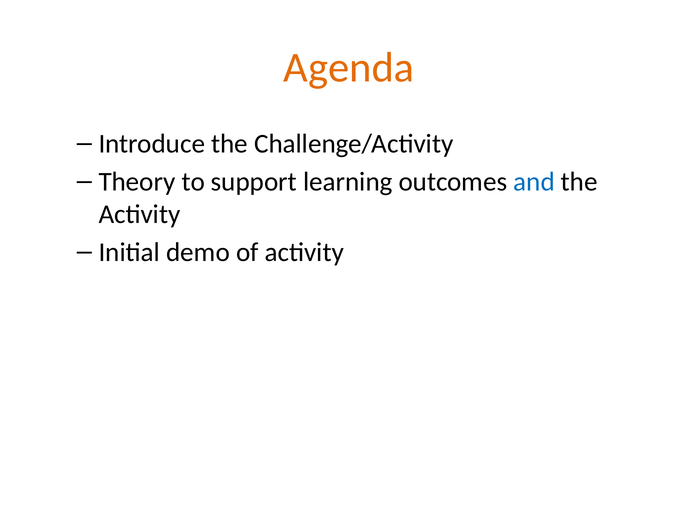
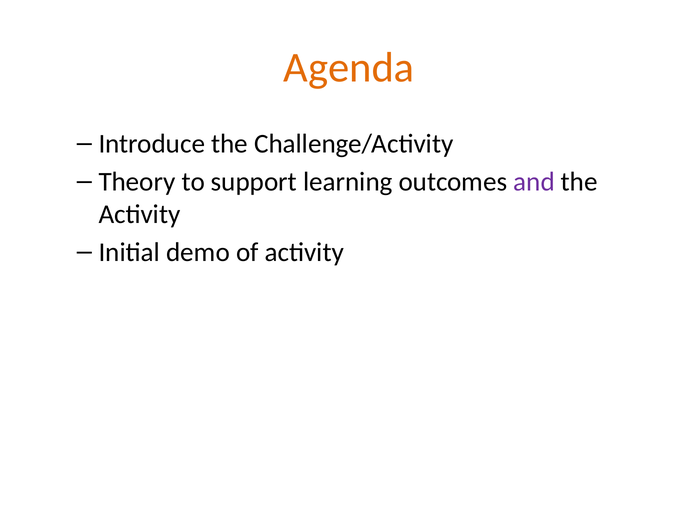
and colour: blue -> purple
